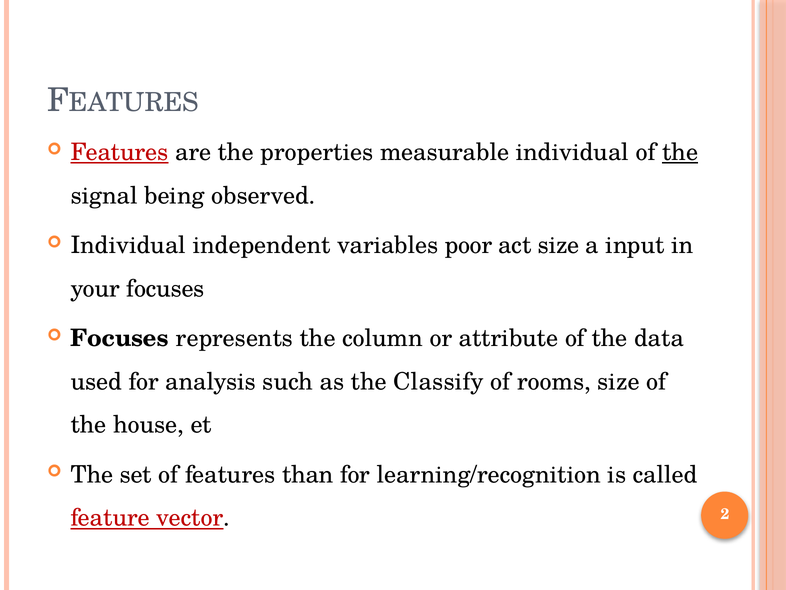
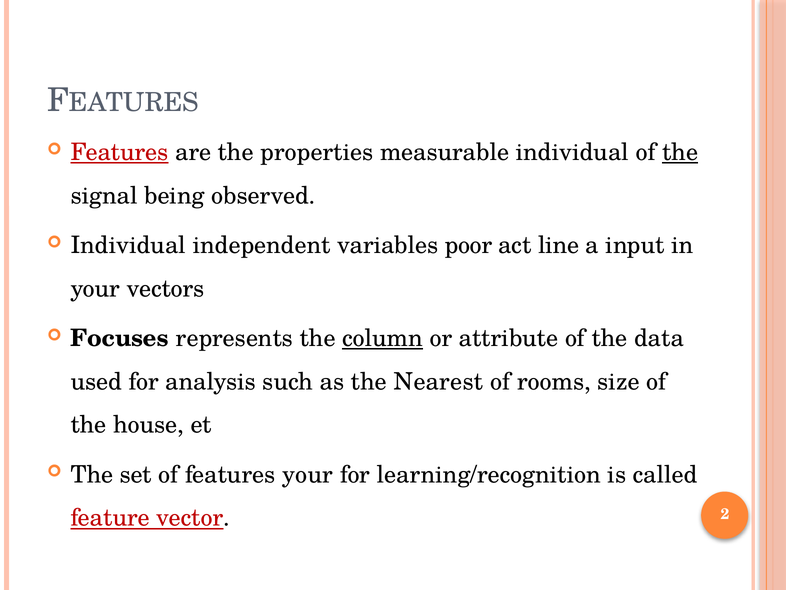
act size: size -> line
your focuses: focuses -> vectors
column underline: none -> present
Classify: Classify -> Nearest
features than: than -> your
